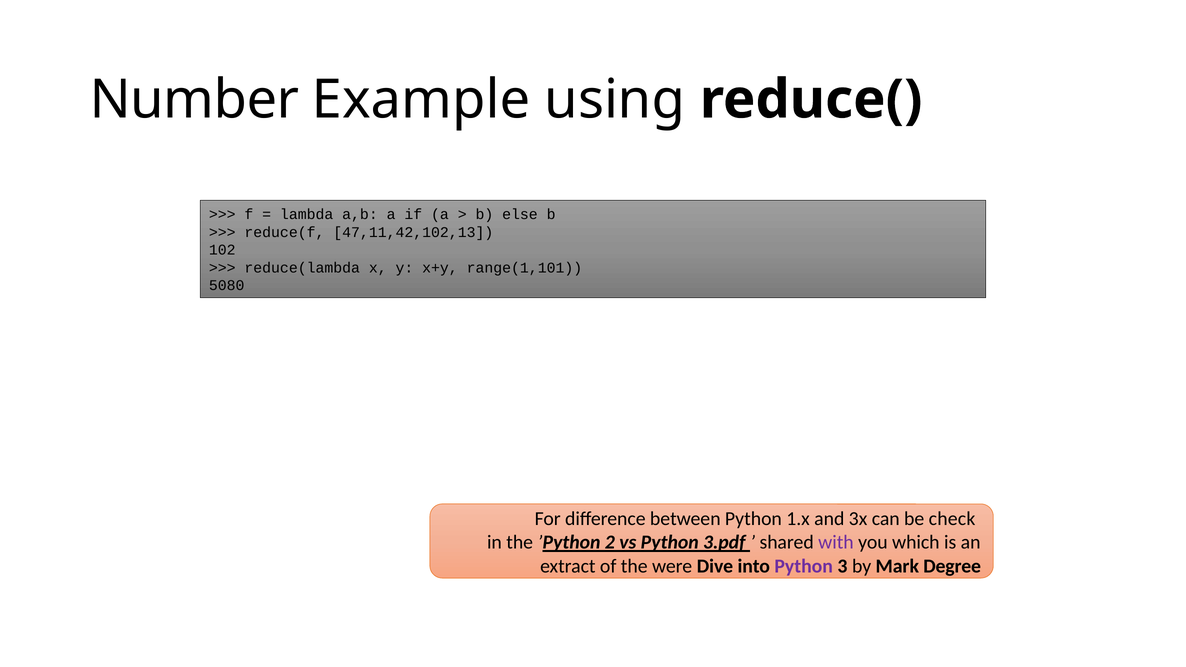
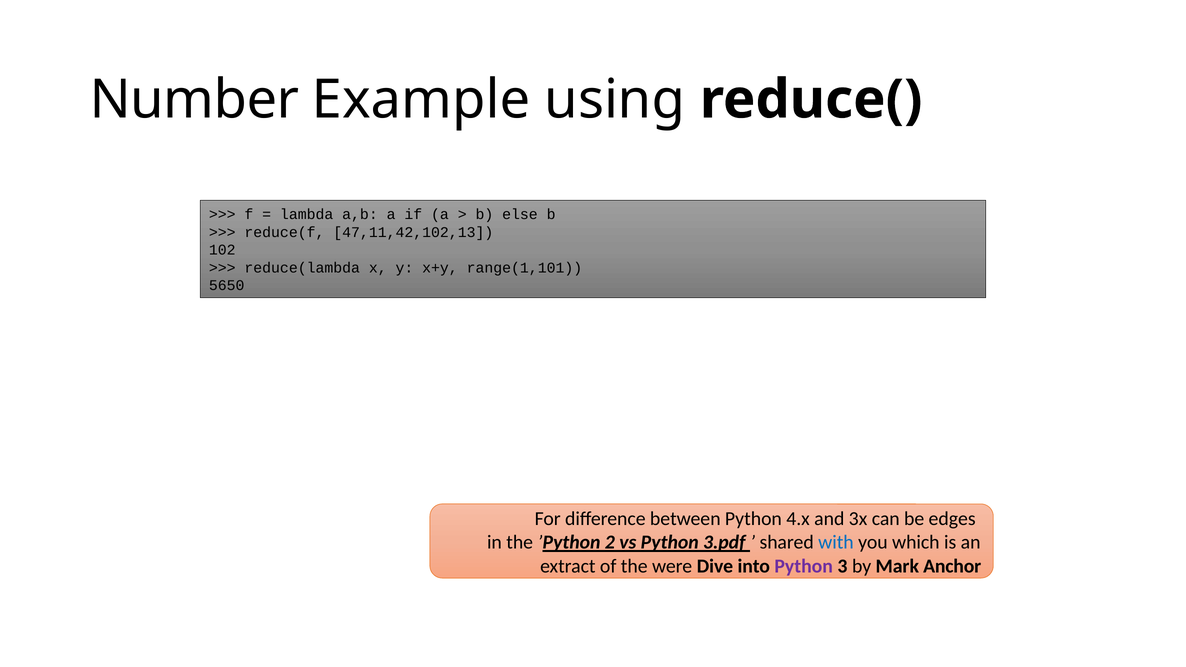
5080: 5080 -> 5650
1.x: 1.x -> 4.x
check: check -> edges
with colour: purple -> blue
Degree: Degree -> Anchor
